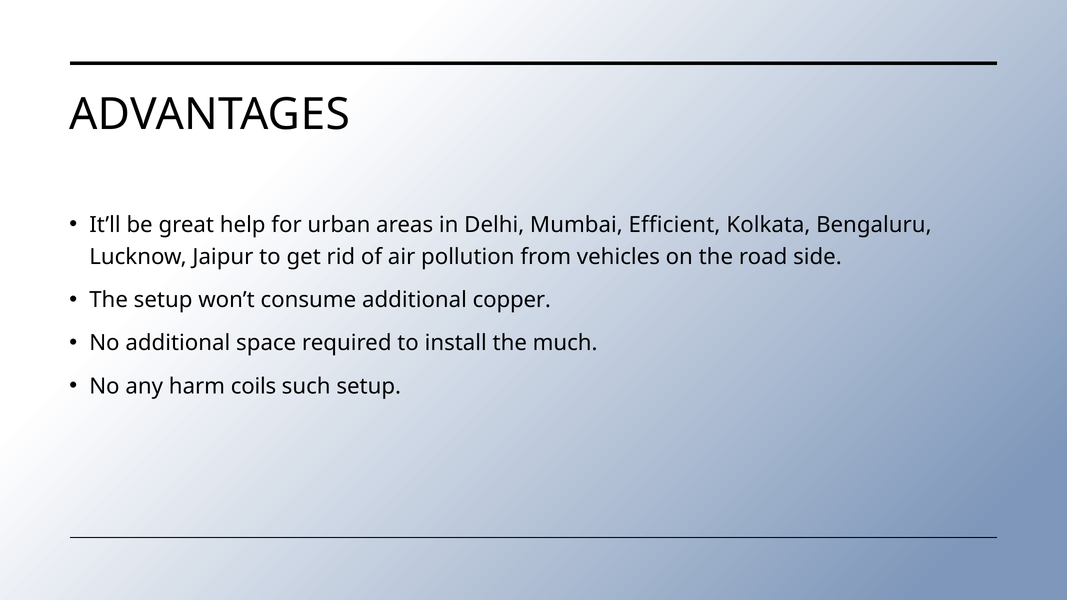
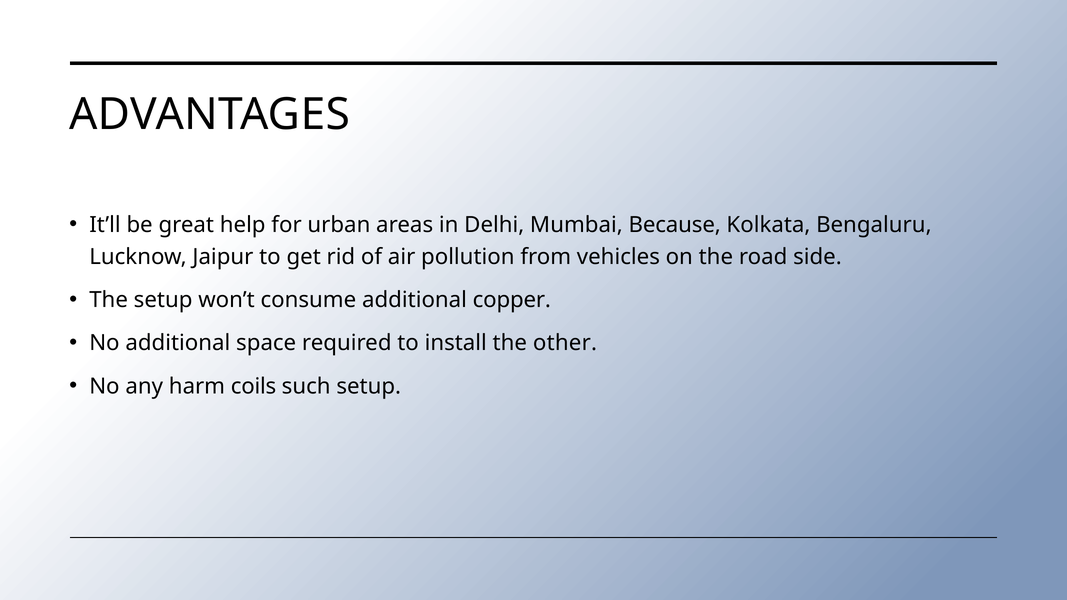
Efficient: Efficient -> Because
much: much -> other
